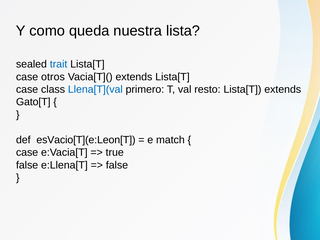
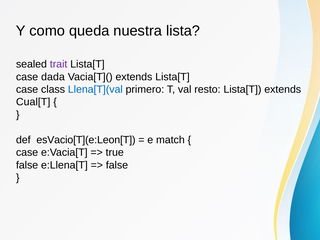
trait colour: blue -> purple
otros: otros -> dada
Gato[T: Gato[T -> Cual[T
